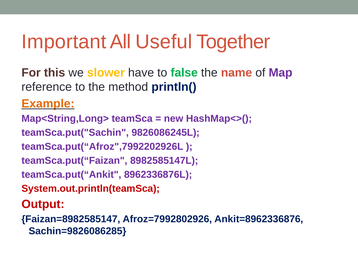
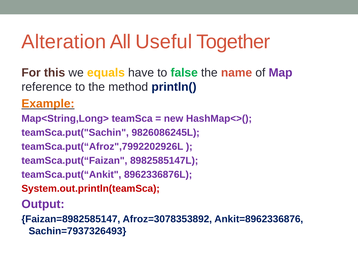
Important: Important -> Alteration
slower: slower -> equals
Output colour: red -> purple
Afroz=7992802926: Afroz=7992802926 -> Afroz=3078353892
Sachin=9826086285: Sachin=9826086285 -> Sachin=7937326493
